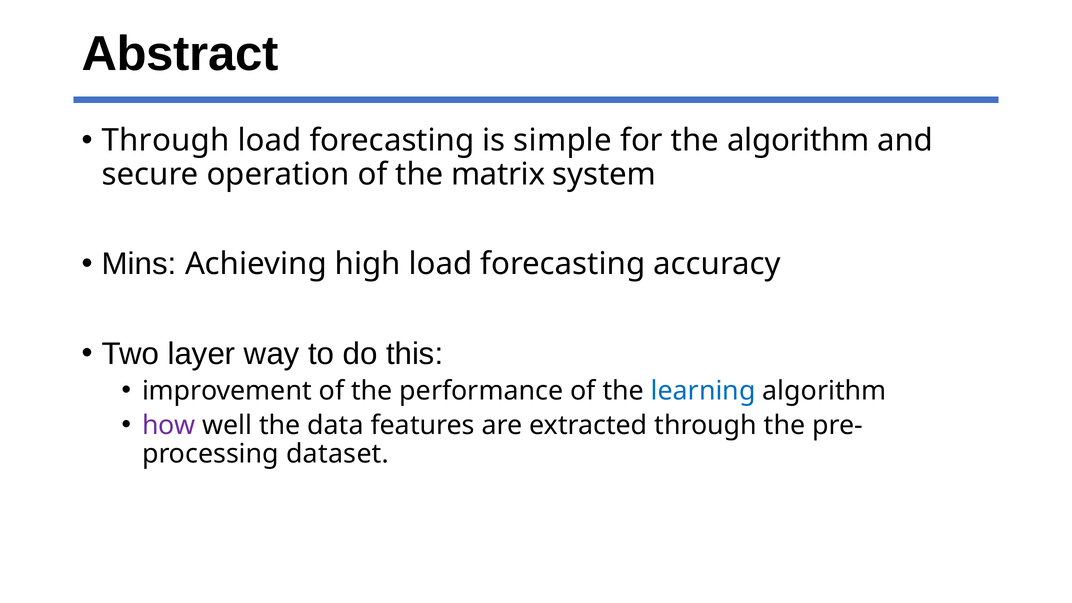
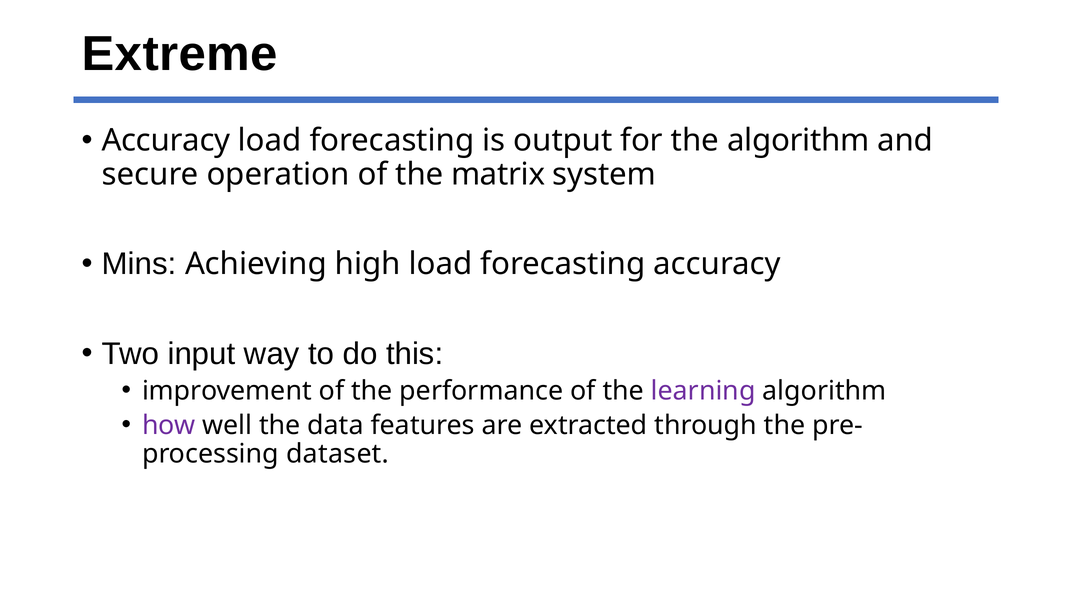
Abstract: Abstract -> Extreme
Through at (166, 141): Through -> Accuracy
simple: simple -> output
layer: layer -> input
learning colour: blue -> purple
